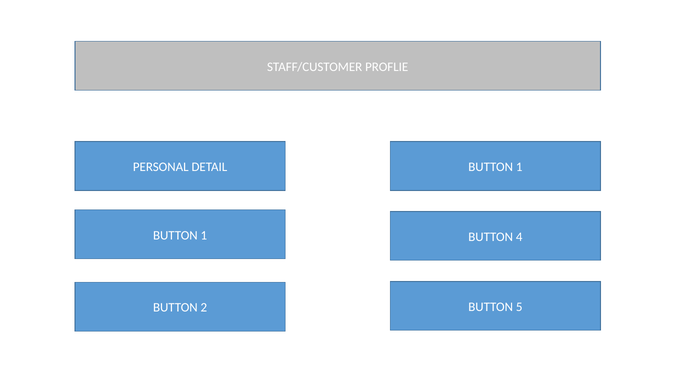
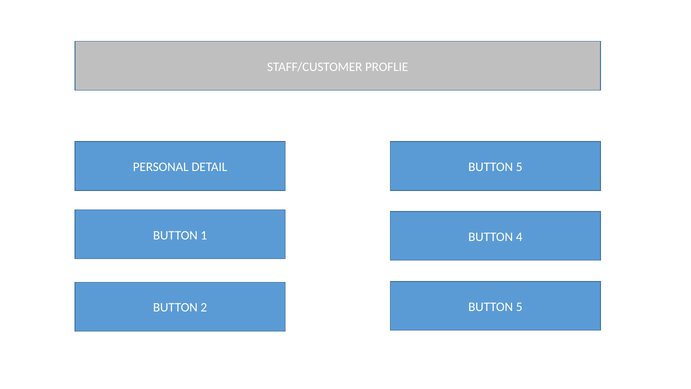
1 at (519, 167): 1 -> 5
